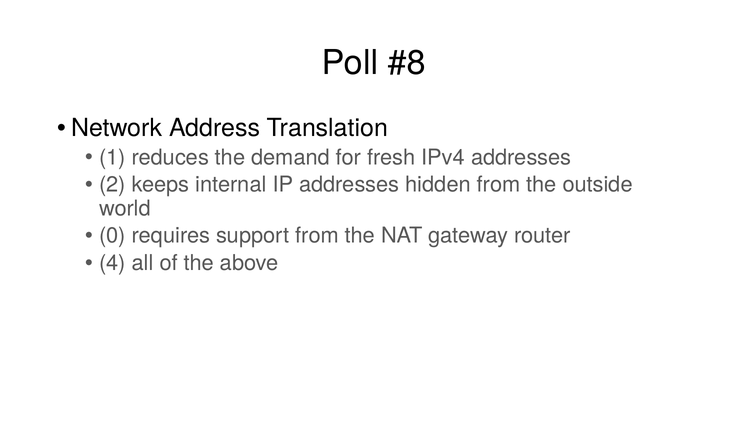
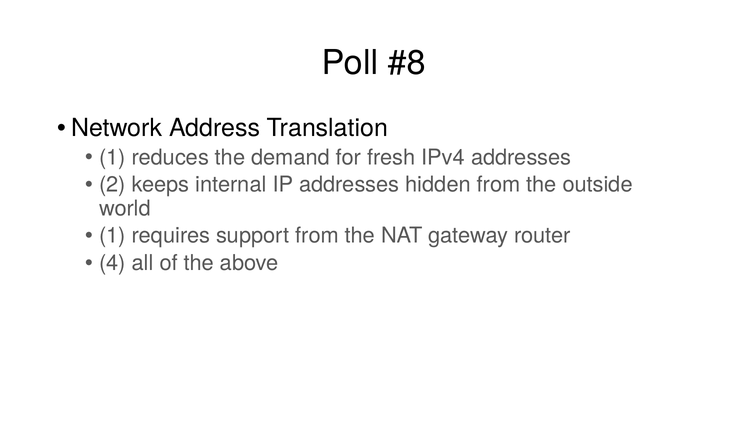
0 at (112, 236): 0 -> 1
